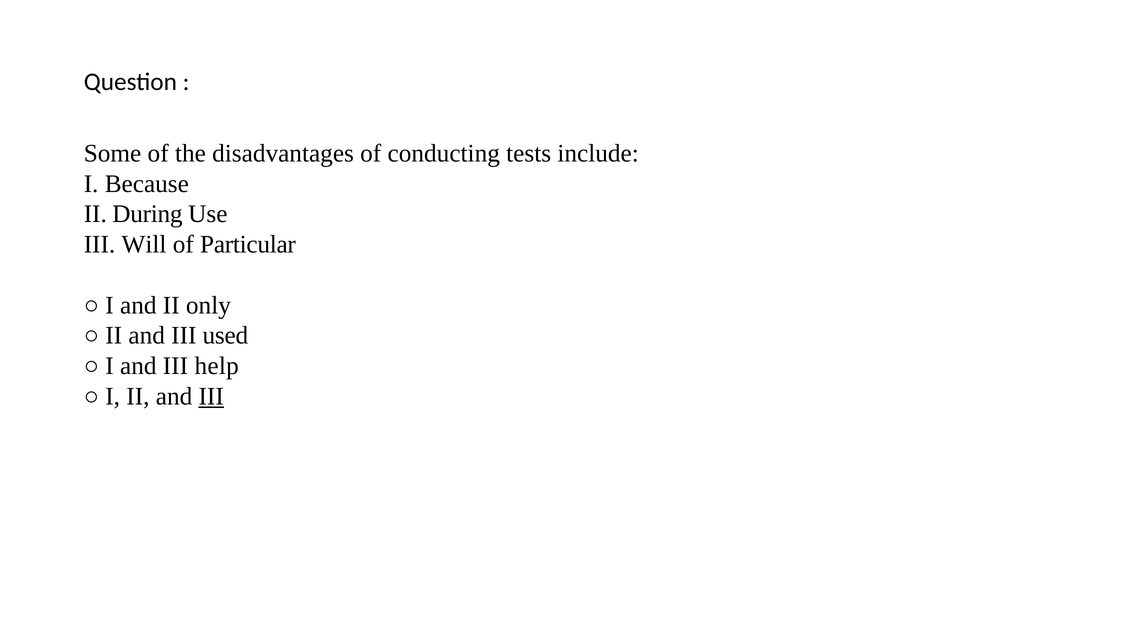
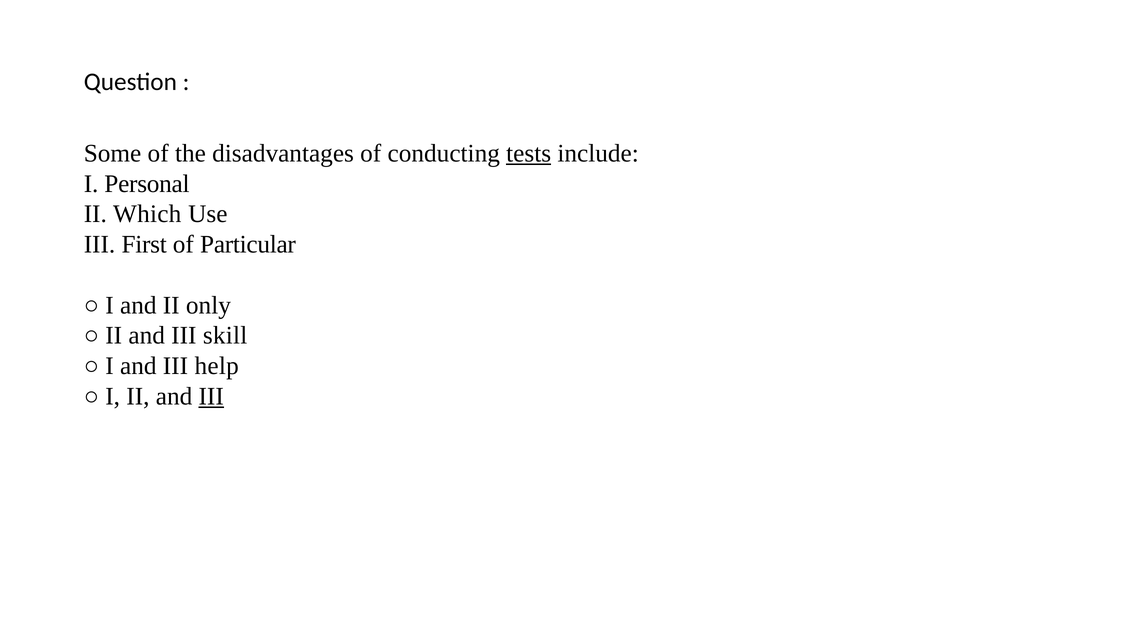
tests underline: none -> present
Because: Because -> Personal
During: During -> Which
Will: Will -> First
used: used -> skill
